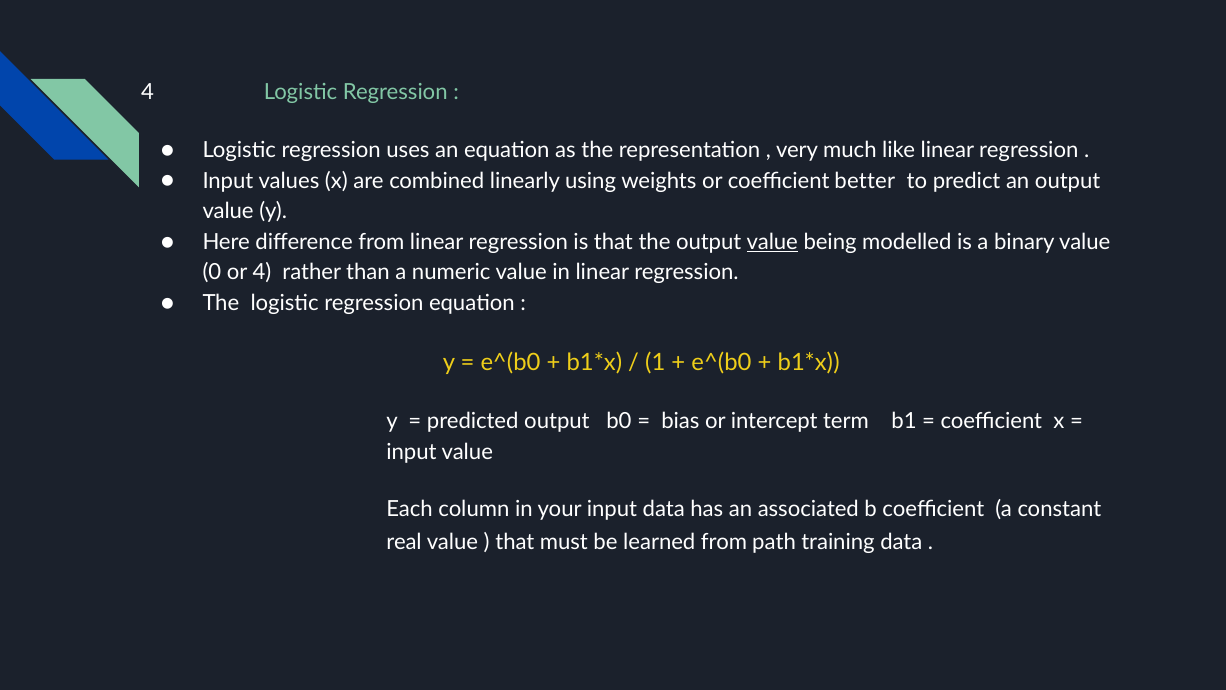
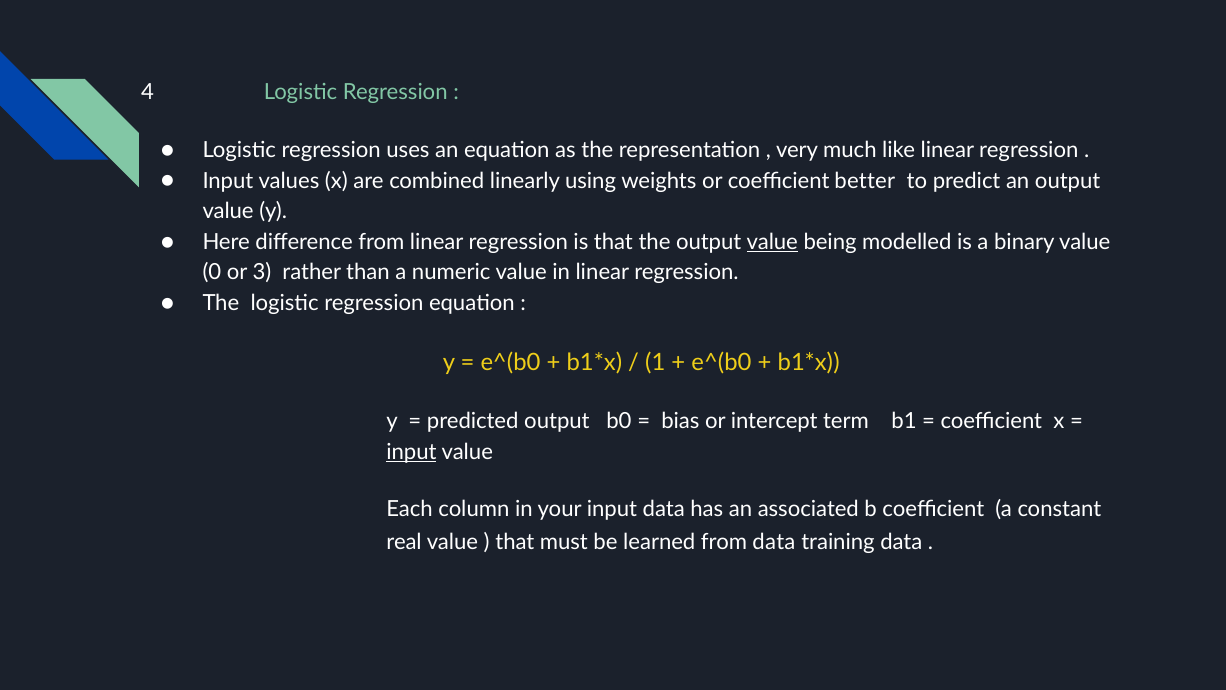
or 4: 4 -> 3
input at (411, 452) underline: none -> present
from path: path -> data
